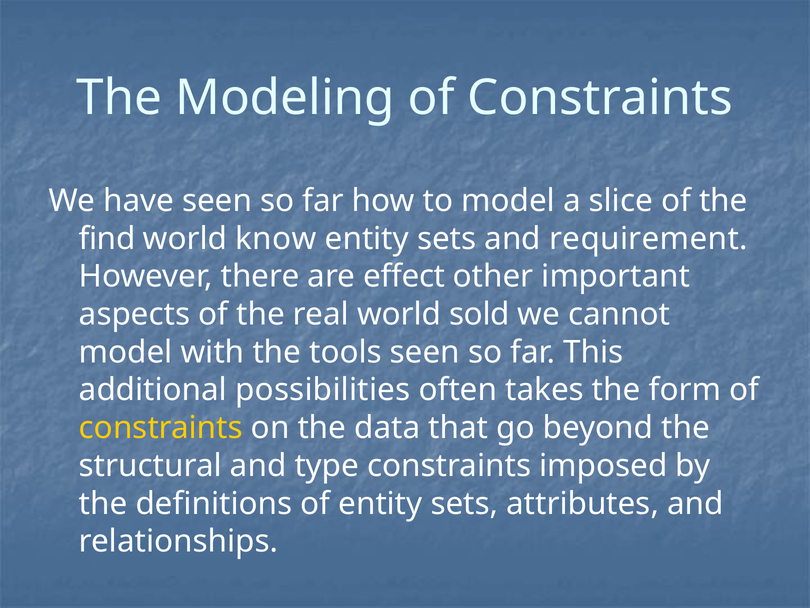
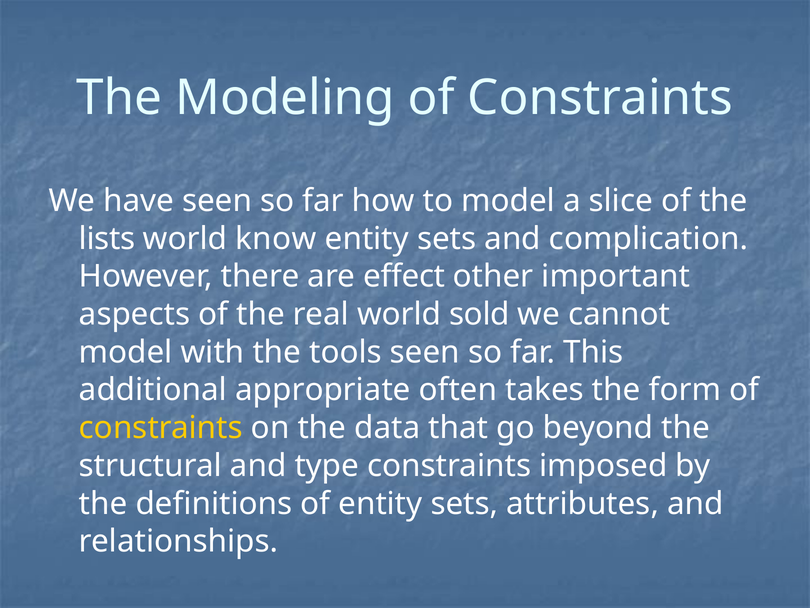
find: find -> lists
requirement: requirement -> complication
possibilities: possibilities -> appropriate
